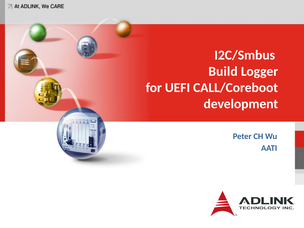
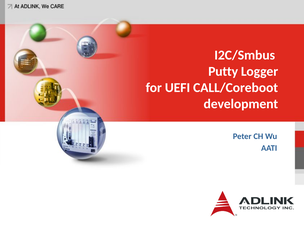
Build: Build -> Putty
